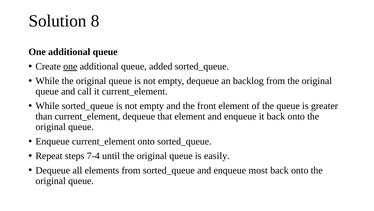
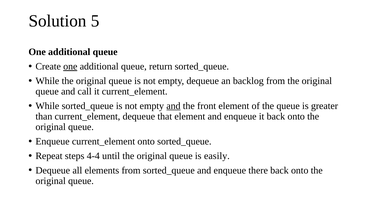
8: 8 -> 5
added: added -> return
and at (173, 106) underline: none -> present
7-4: 7-4 -> 4-4
most: most -> there
